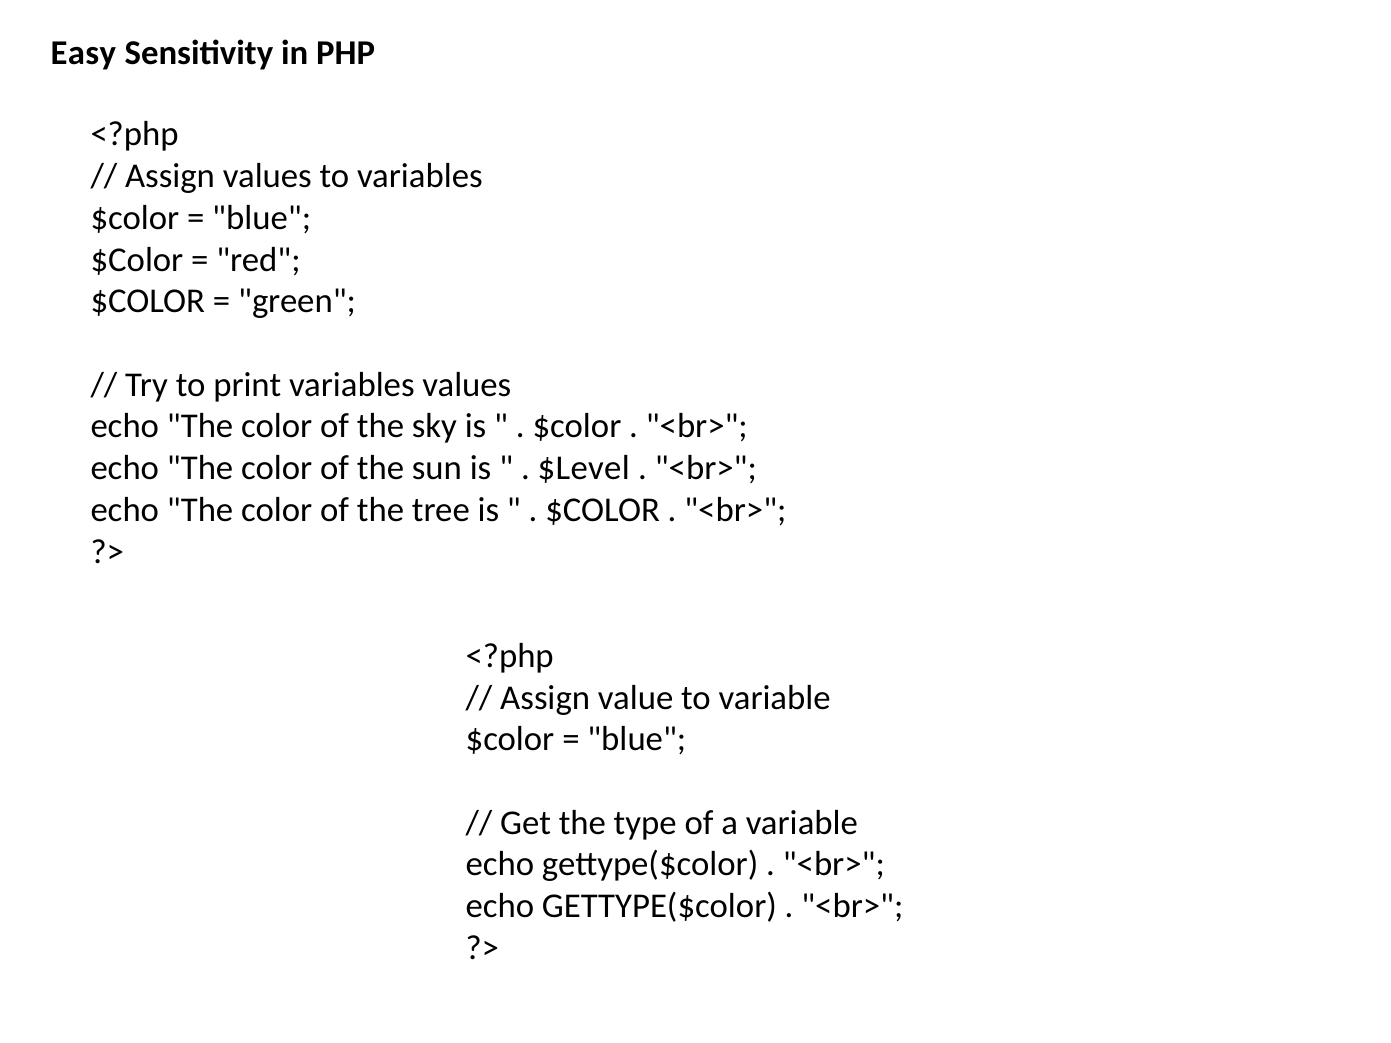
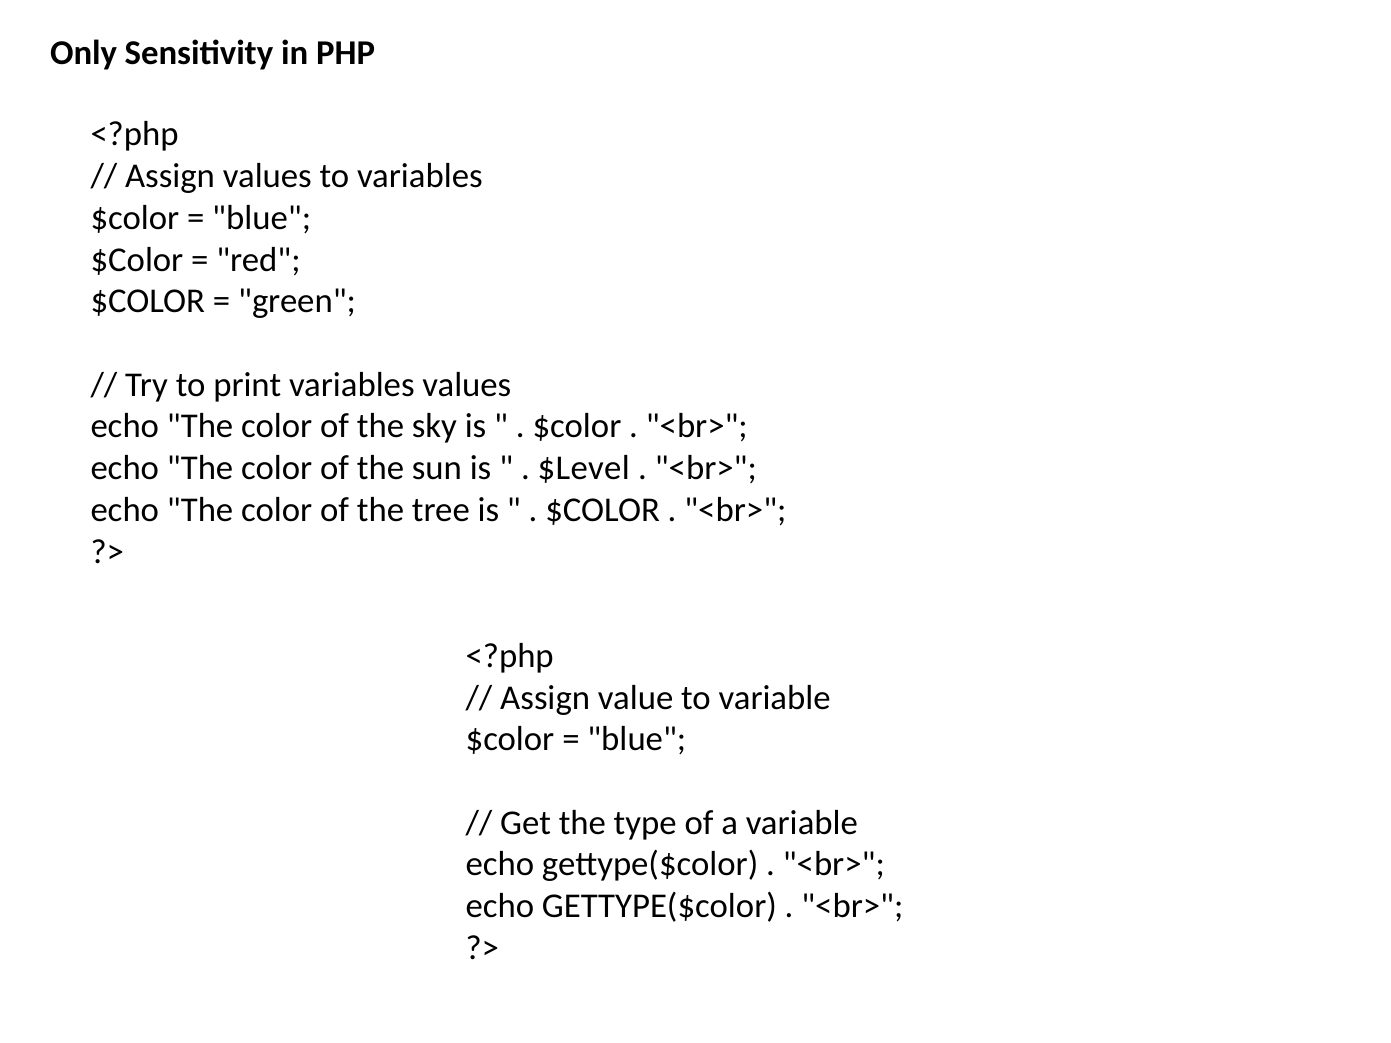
Easy: Easy -> Only
